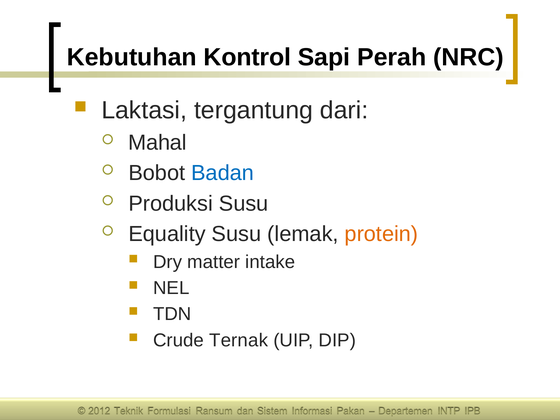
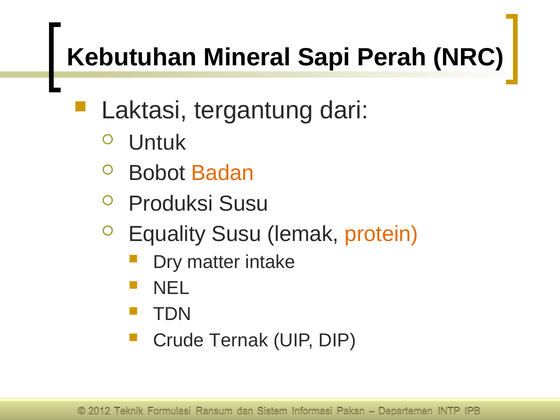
Kontrol: Kontrol -> Mineral
Mahal: Mahal -> Untuk
Badan colour: blue -> orange
